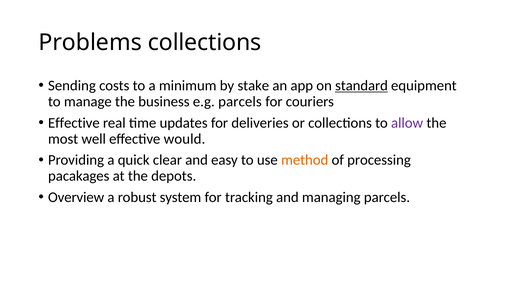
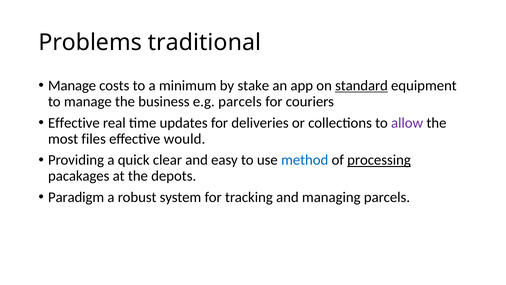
Problems collections: collections -> traditional
Sending at (72, 86): Sending -> Manage
well: well -> files
method colour: orange -> blue
processing underline: none -> present
Overview: Overview -> Paradigm
